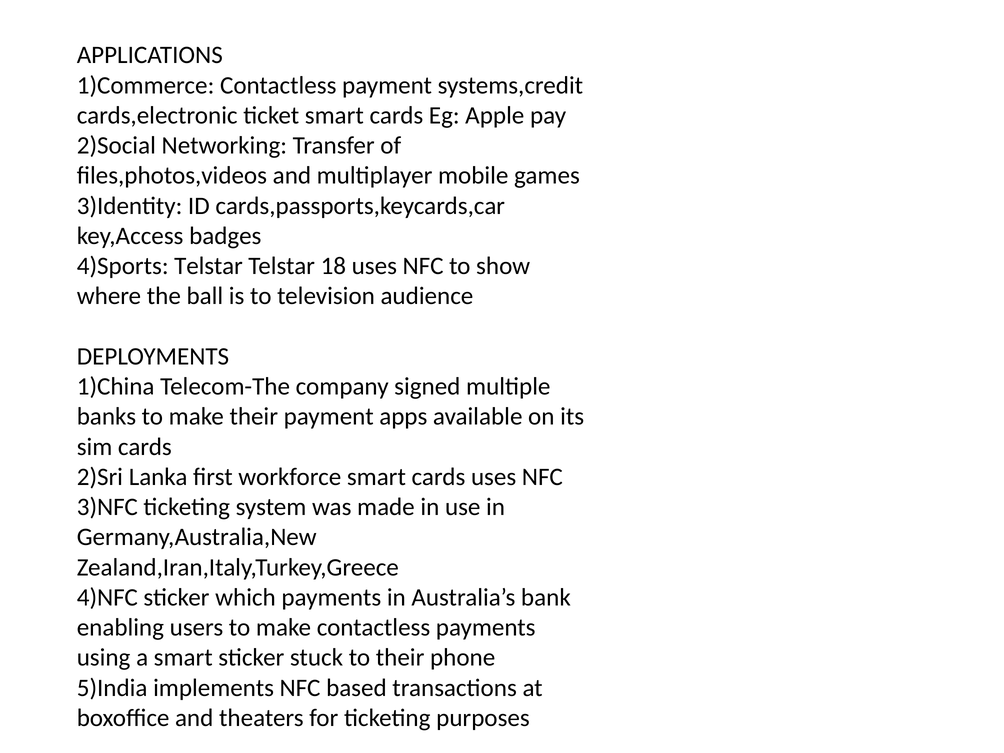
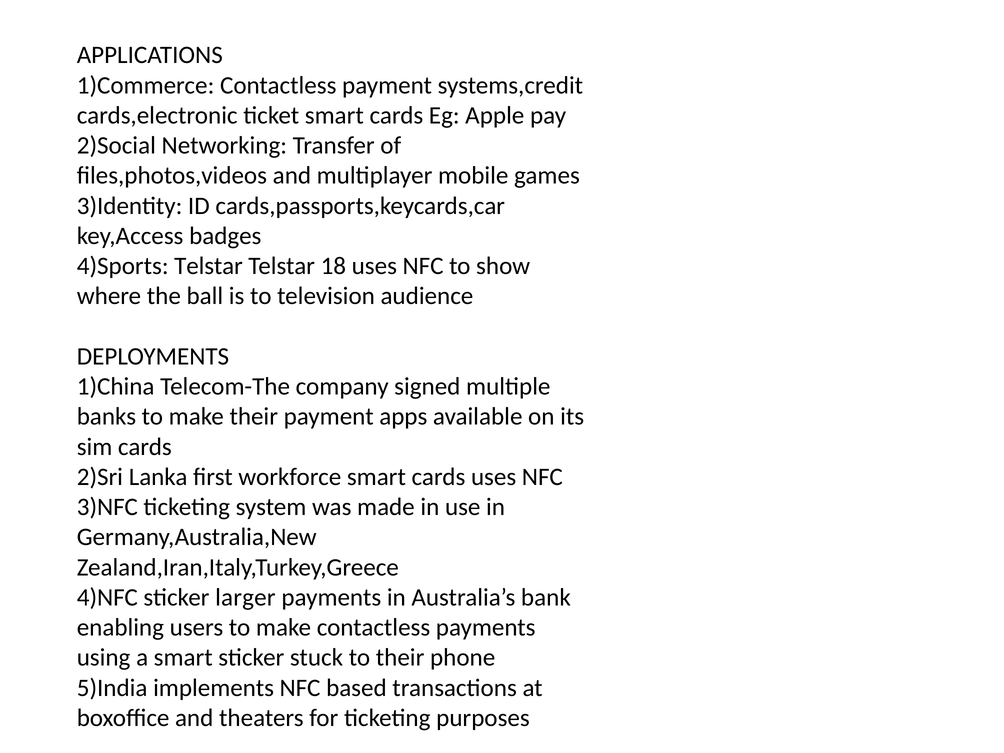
which: which -> larger
